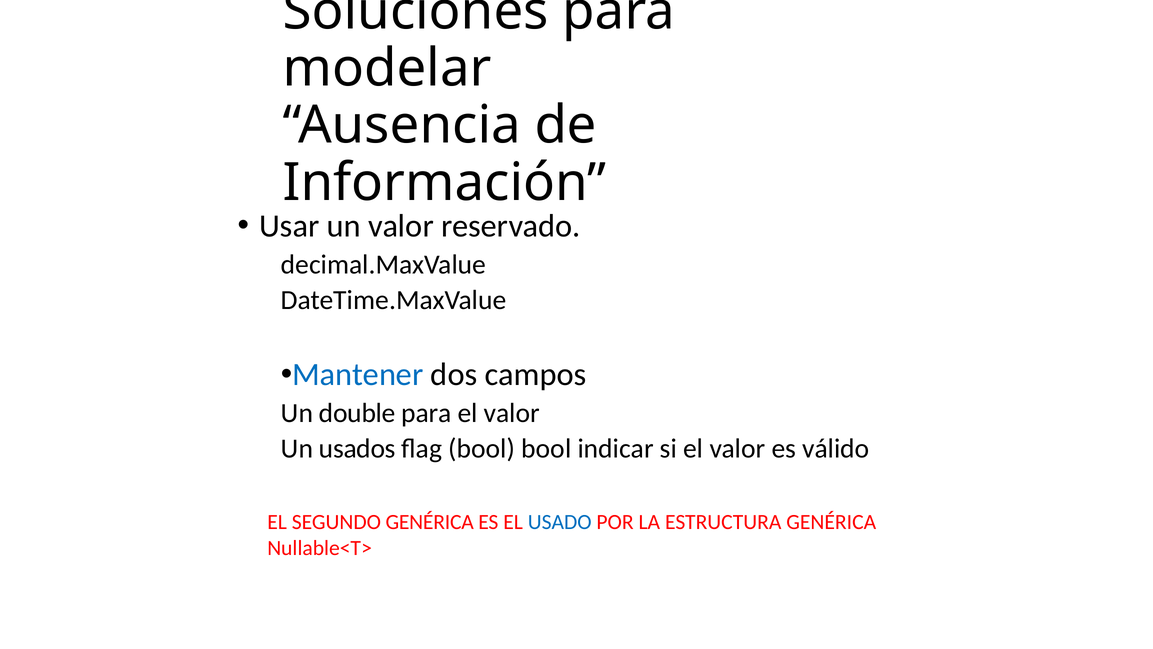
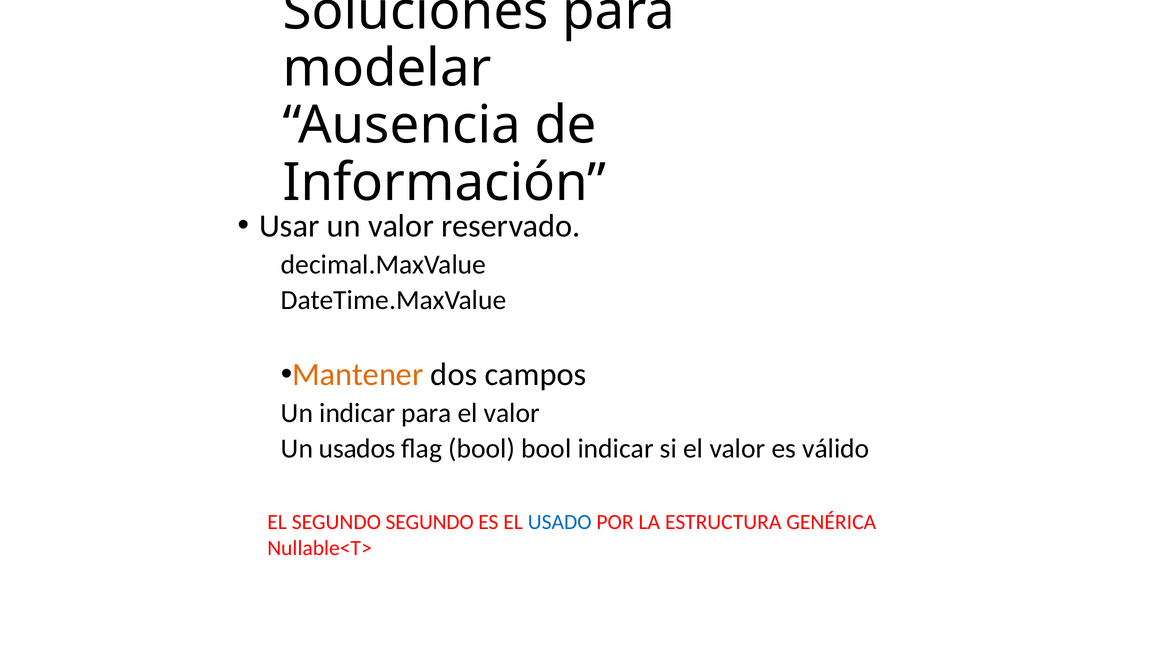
Mantener colour: blue -> orange
Un double: double -> indicar
SEGUNDO GENÉRICA: GENÉRICA -> SEGUNDO
